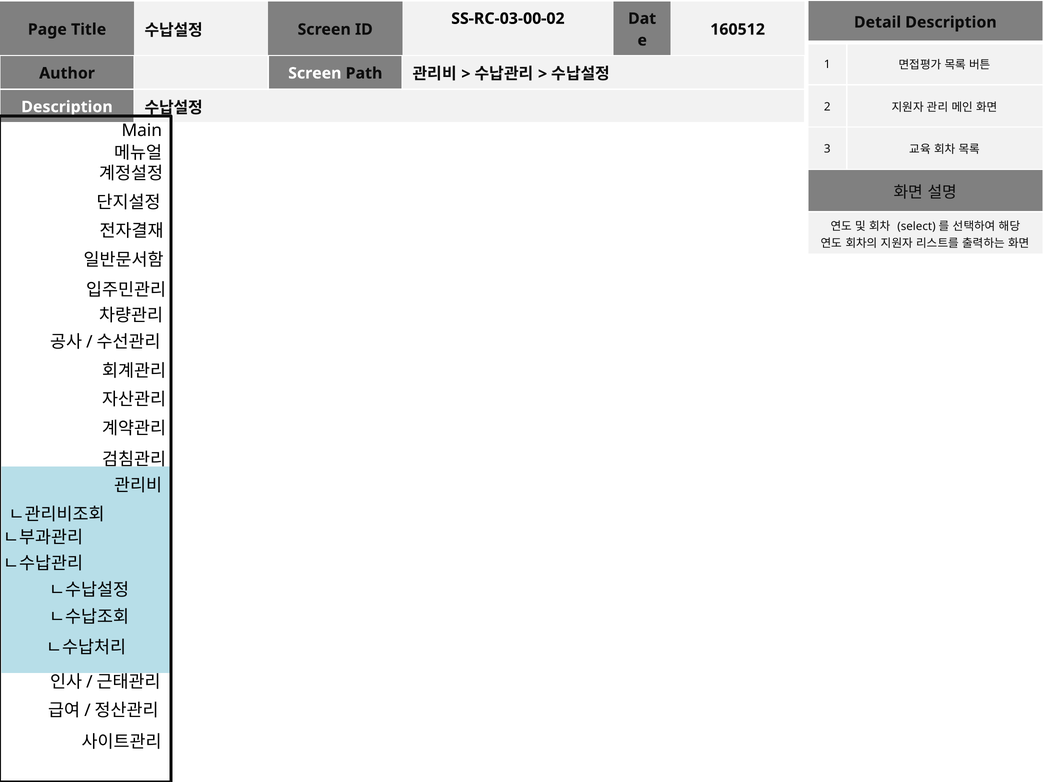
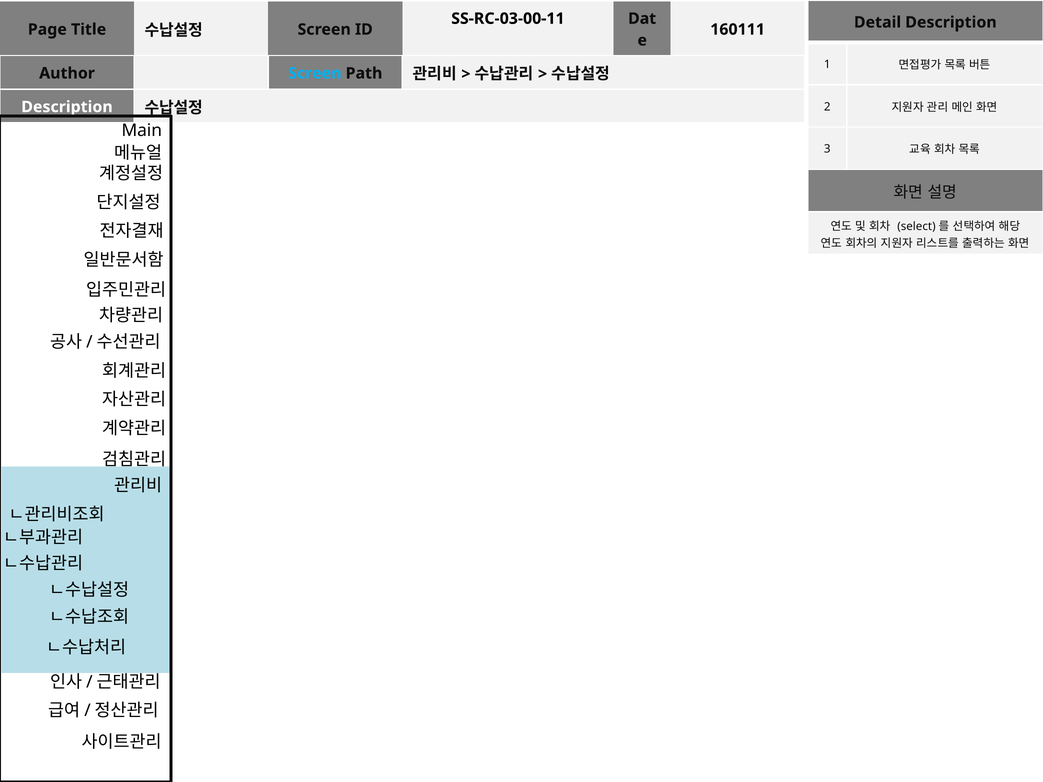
SS-RC-03-00-02: SS-RC-03-00-02 -> SS-RC-03-00-11
160512: 160512 -> 160111
Screen at (315, 73) colour: white -> light blue
